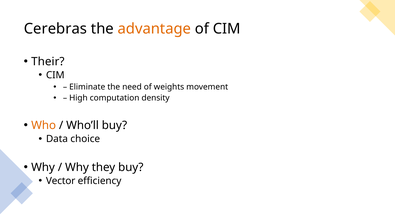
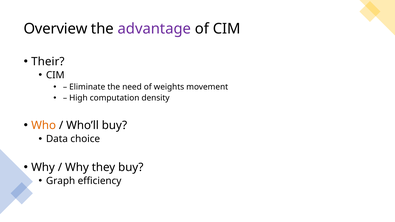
Cerebras: Cerebras -> Overview
advantage colour: orange -> purple
Vector: Vector -> Graph
